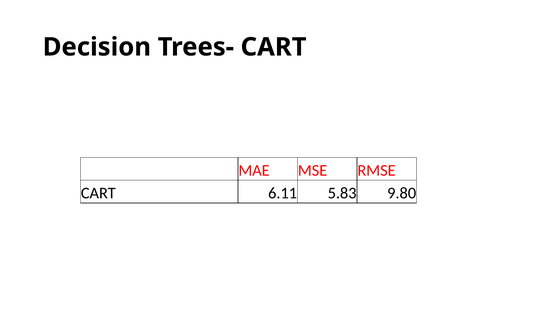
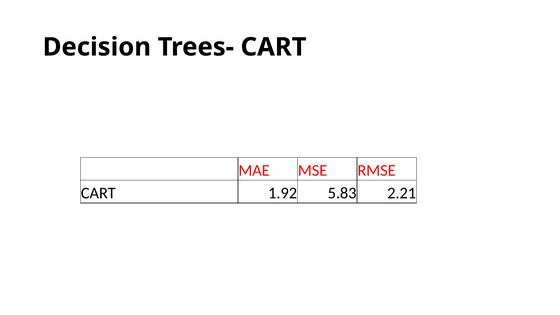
6.11: 6.11 -> 1.92
9.80: 9.80 -> 2.21
